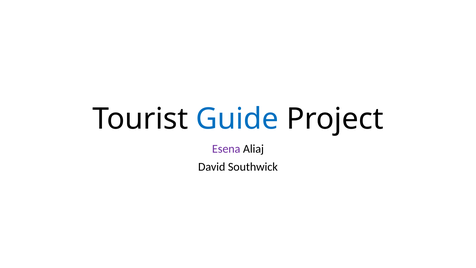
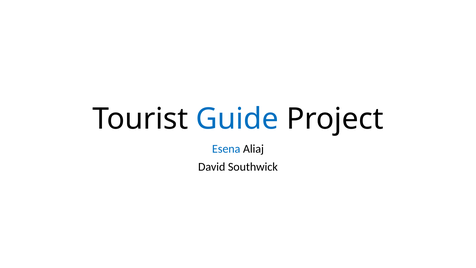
Esena colour: purple -> blue
